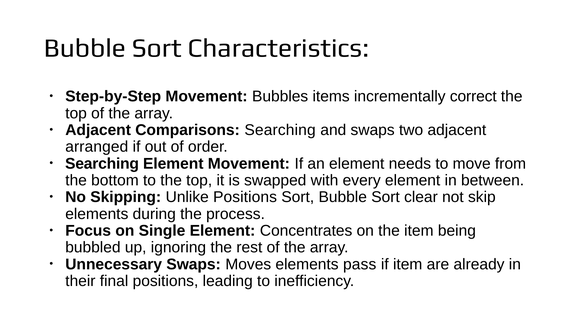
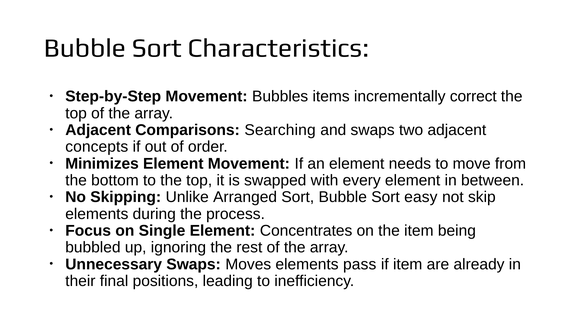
arranged: arranged -> concepts
Searching at (102, 164): Searching -> Minimizes
Unlike Positions: Positions -> Arranged
clear: clear -> easy
